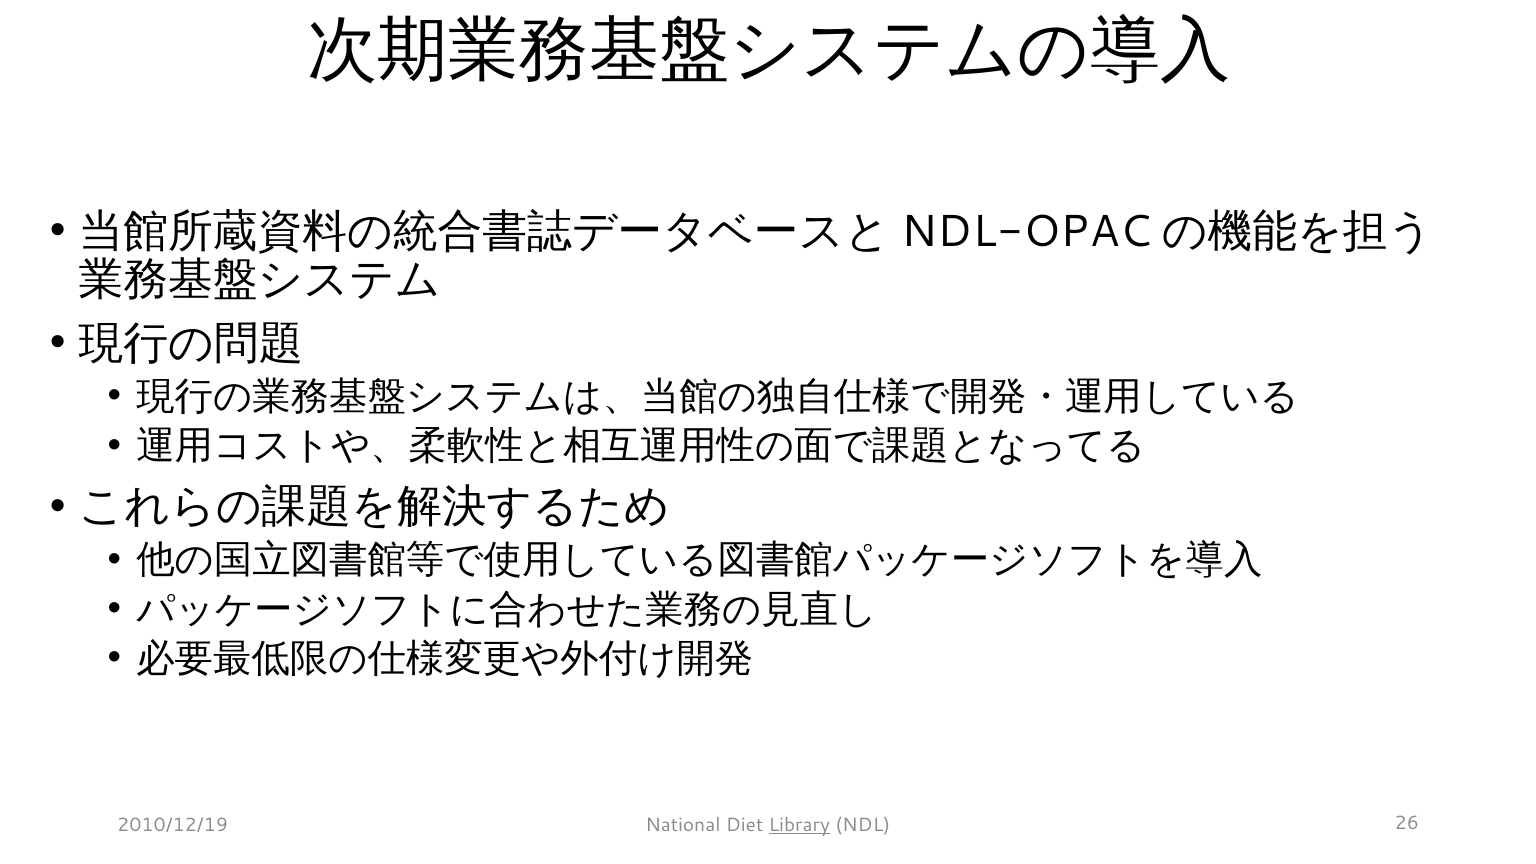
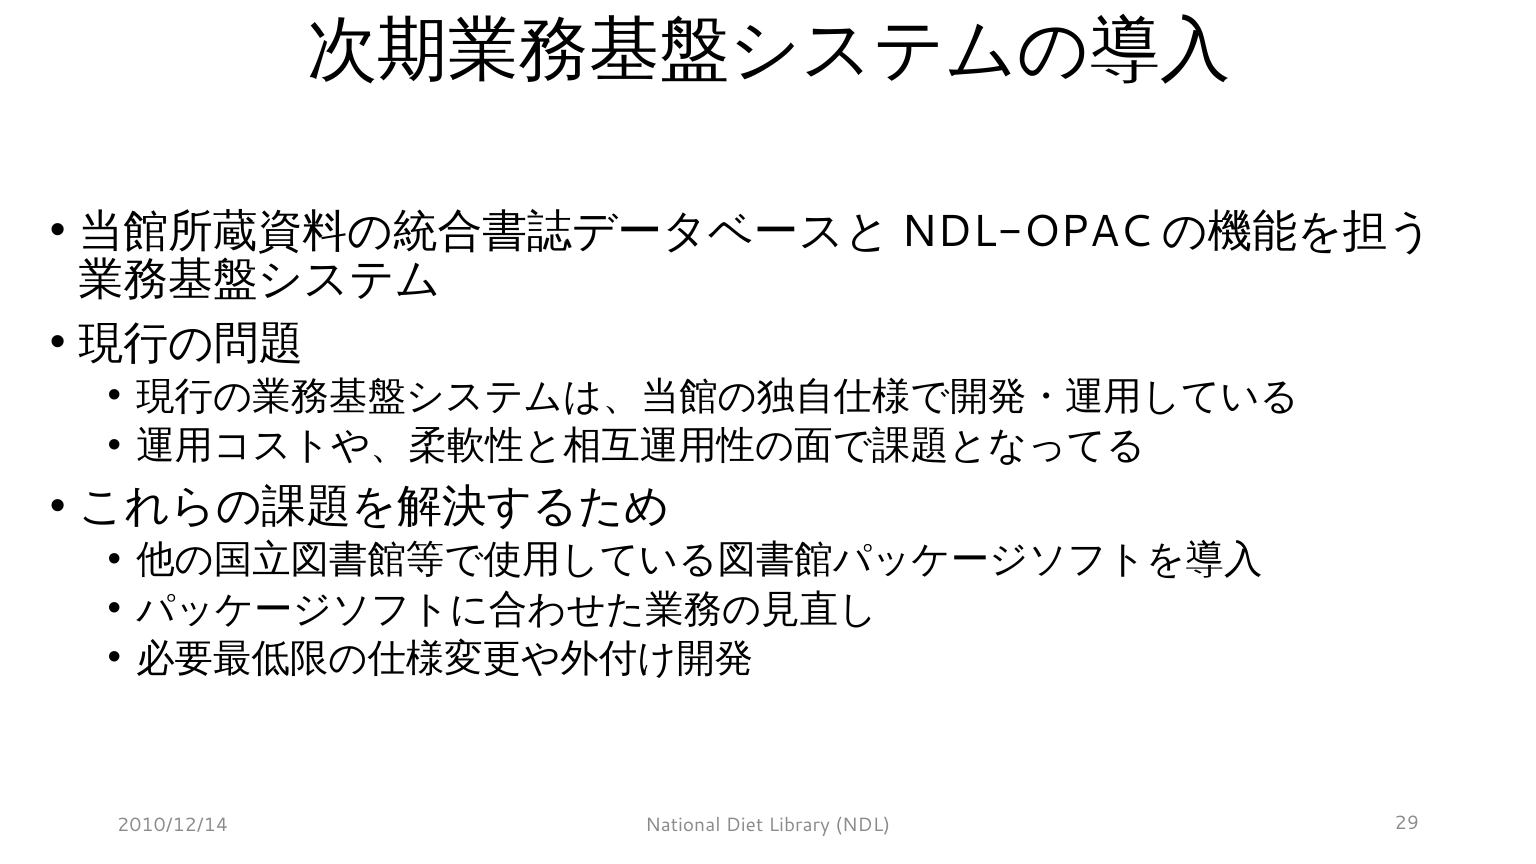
2010/12/19: 2010/12/19 -> 2010/12/14
Library underline: present -> none
26: 26 -> 29
